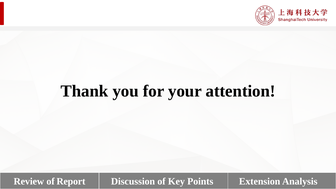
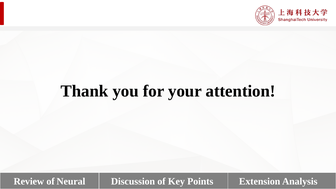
Report: Report -> Neural
